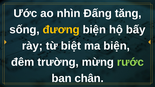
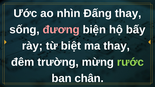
Đấng tăng: tăng -> thay
đương colour: yellow -> pink
ma biện: biện -> thay
